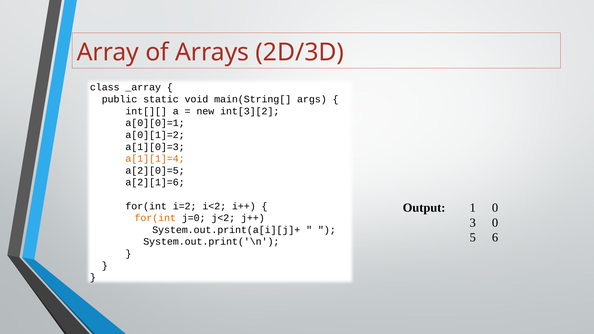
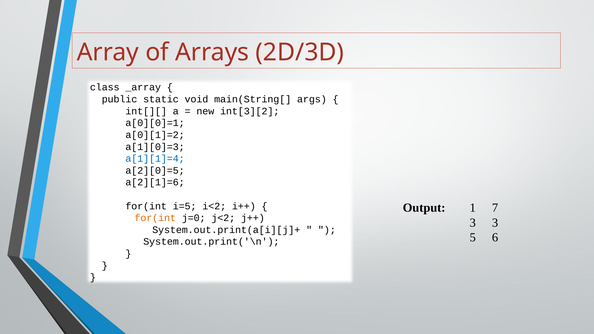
a[1][1]=4 colour: orange -> blue
1 0: 0 -> 7
i=2: i=2 -> i=5
3 0: 0 -> 3
